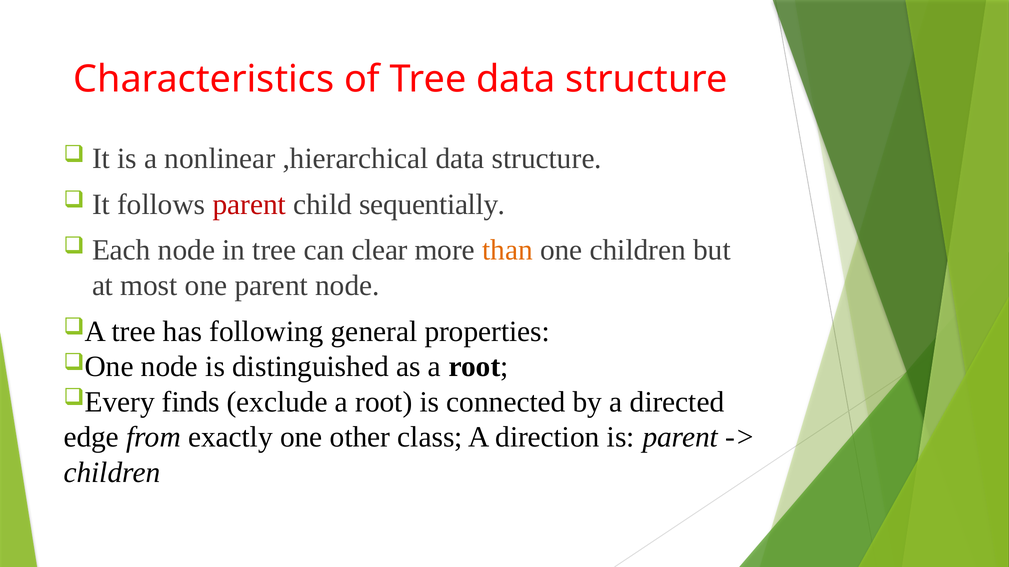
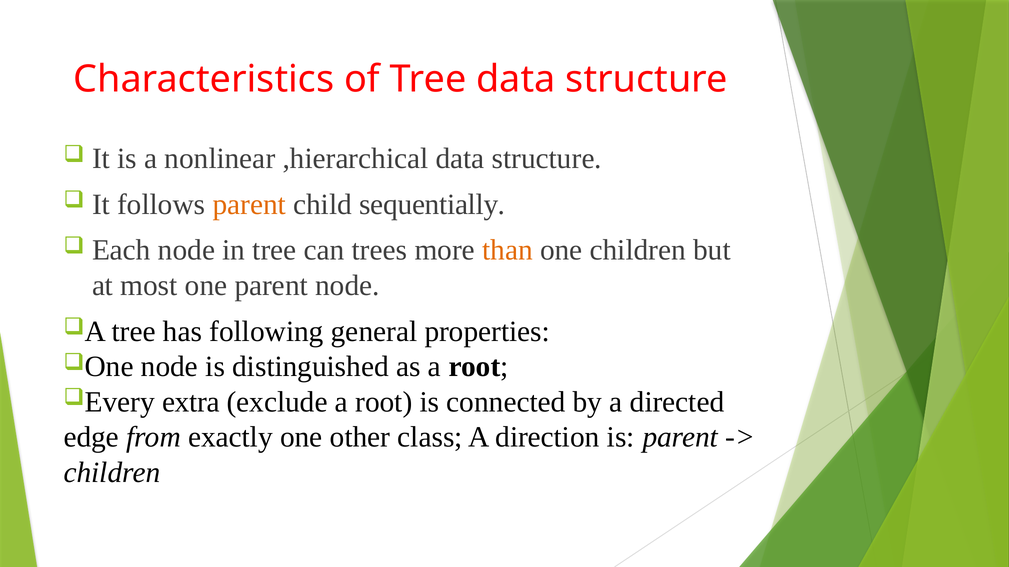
parent at (249, 205) colour: red -> orange
clear: clear -> trees
finds: finds -> extra
